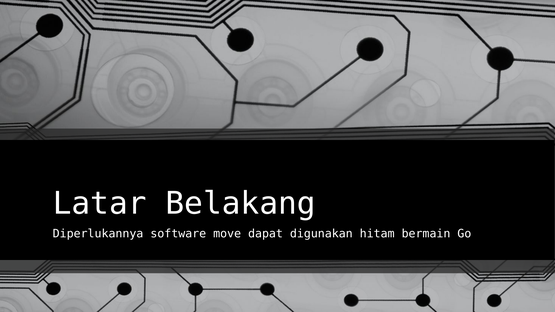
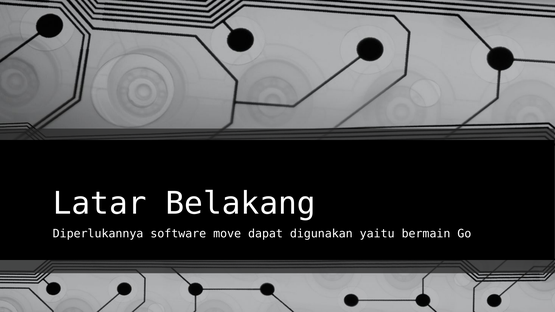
hitam: hitam -> yaitu
